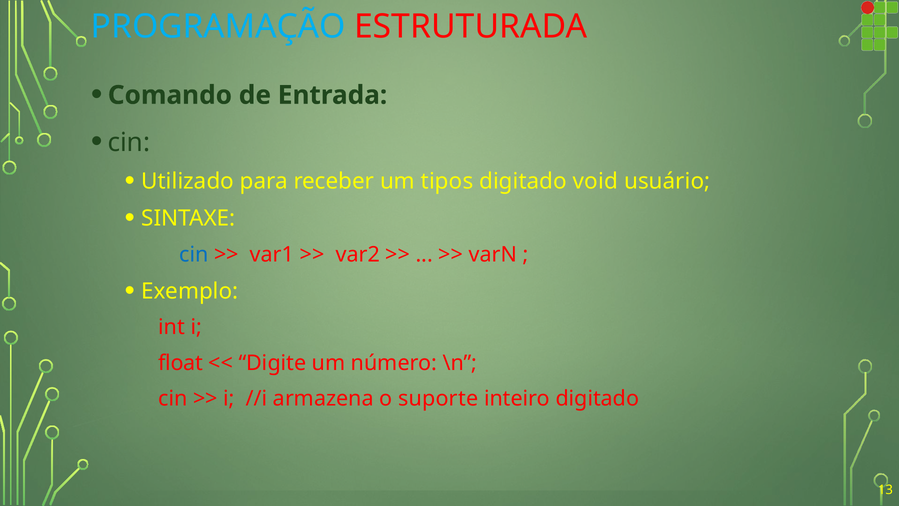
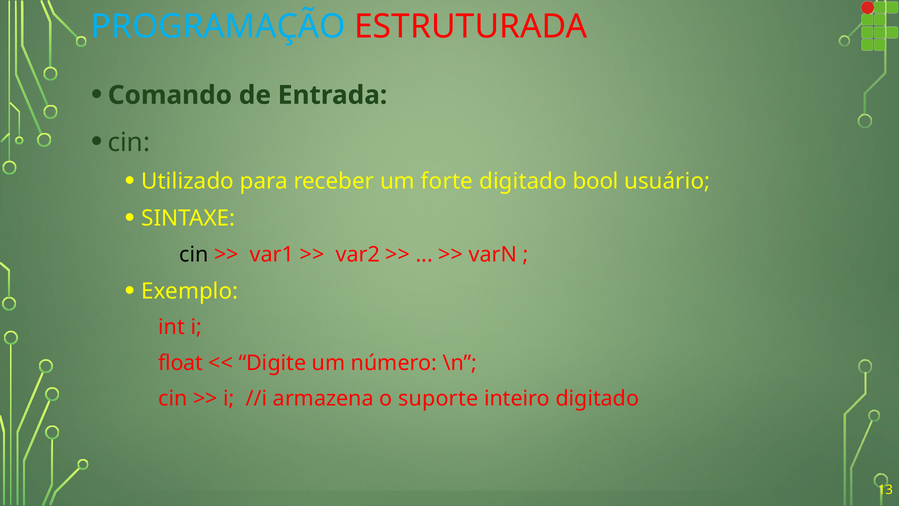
tipos: tipos -> forte
void: void -> bool
cin at (194, 254) colour: blue -> black
